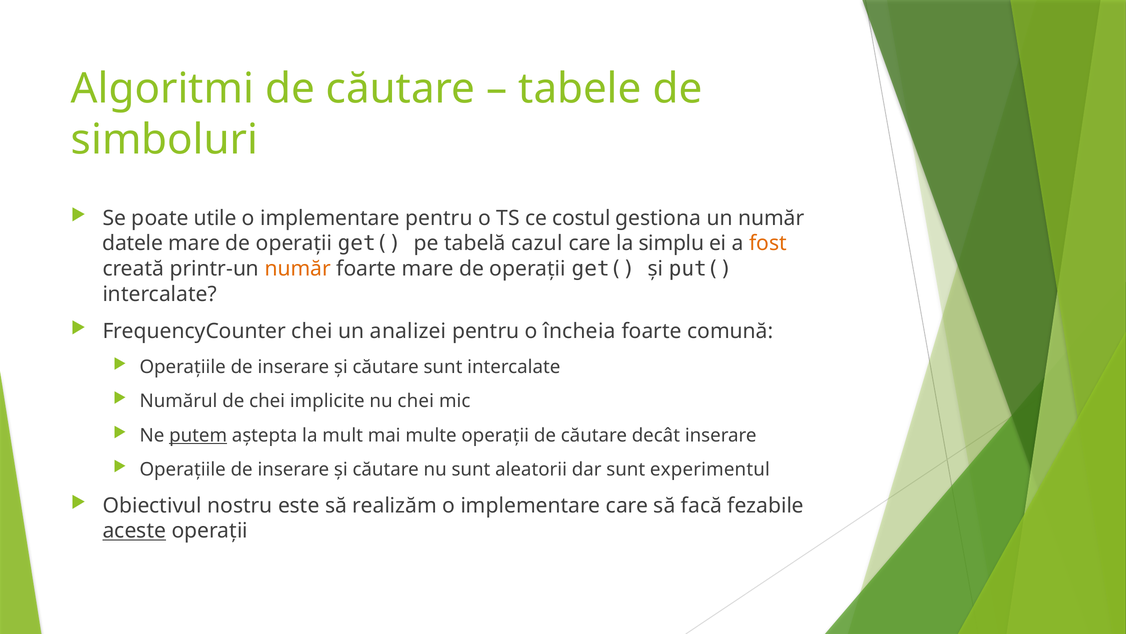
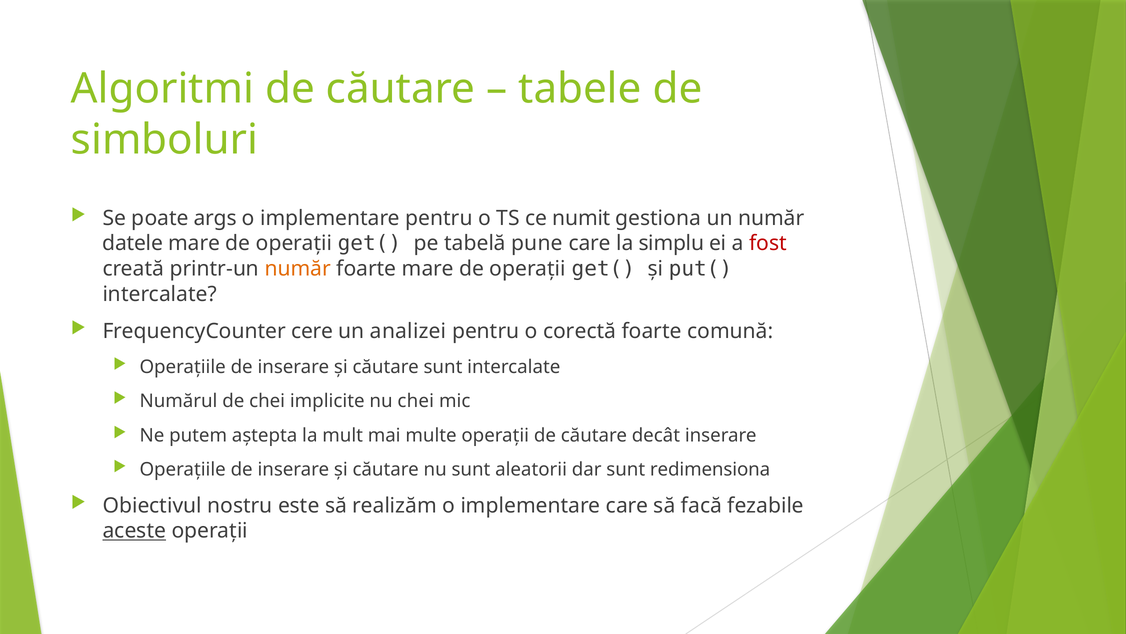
utile: utile -> args
costul: costul -> numit
cazul: cazul -> pune
fost colour: orange -> red
FrequencyCounter chei: chei -> cere
încheia: încheia -> corectă
putem underline: present -> none
experimentul: experimentul -> redimensiona
